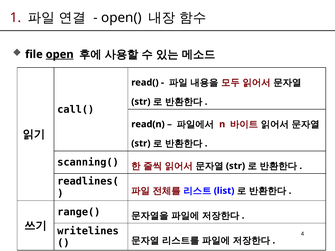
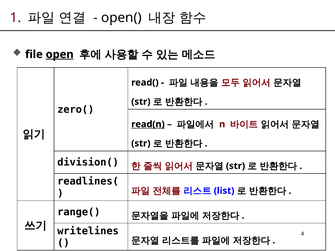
call(: call( -> zero(
read(n underline: none -> present
scanning(: scanning( -> division(
